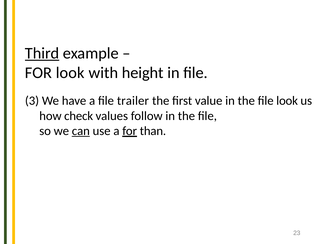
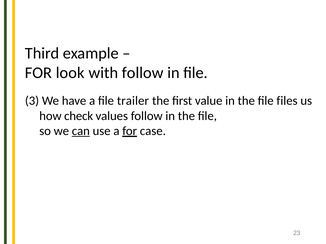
Third underline: present -> none
with height: height -> follow
file look: look -> files
than: than -> case
